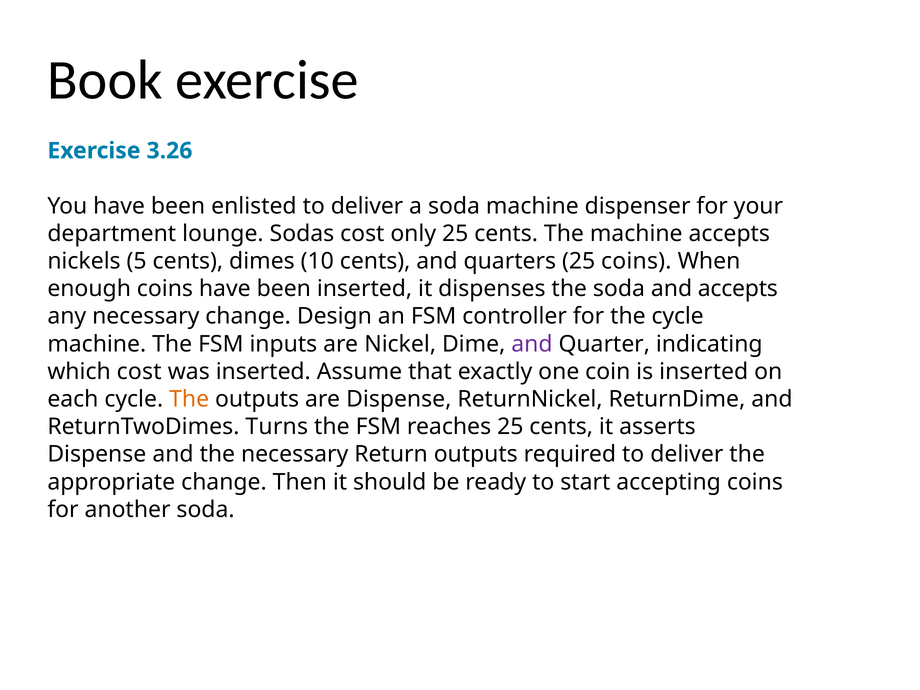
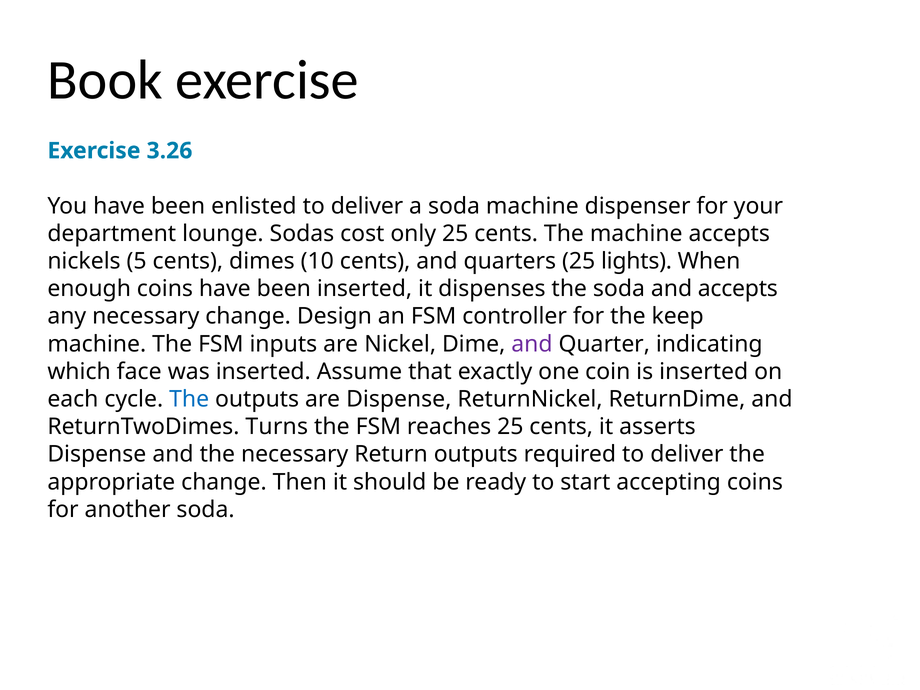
25 coins: coins -> lights
the cycle: cycle -> keep
which cost: cost -> face
The at (189, 399) colour: orange -> blue
